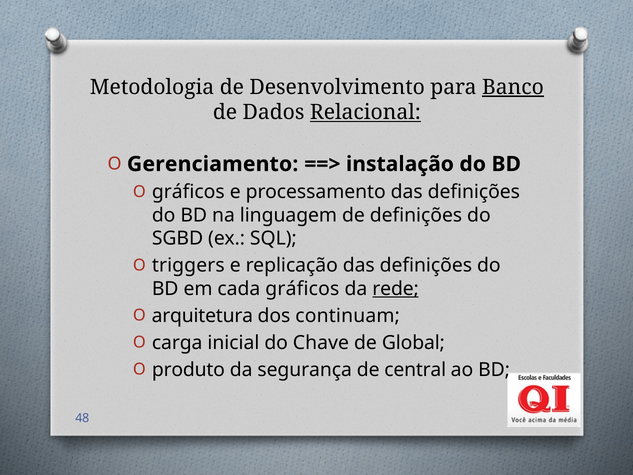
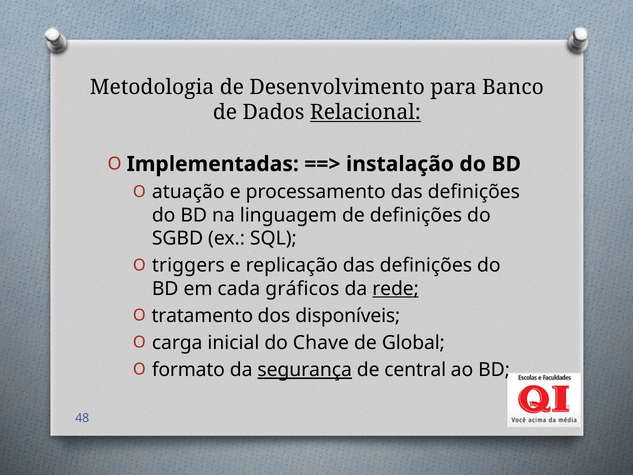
Banco underline: present -> none
Gerenciamento: Gerenciamento -> Implementadas
gráficos at (188, 192): gráficos -> atuação
arquitetura: arquitetura -> tratamento
continuam: continuam -> disponíveis
produto: produto -> formato
segurança underline: none -> present
